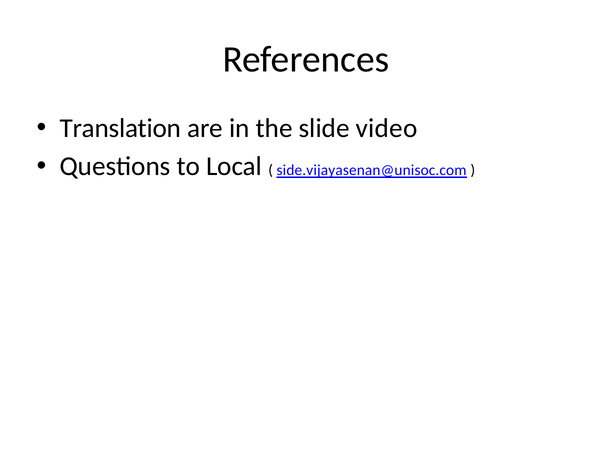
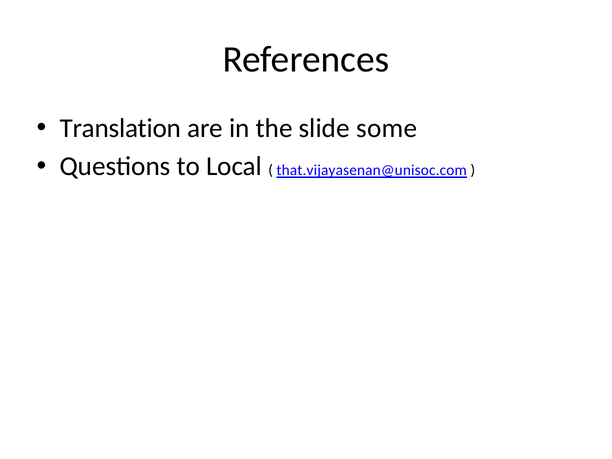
video: video -> some
side.vijayasenan@unisoc.com: side.vijayasenan@unisoc.com -> that.vijayasenan@unisoc.com
